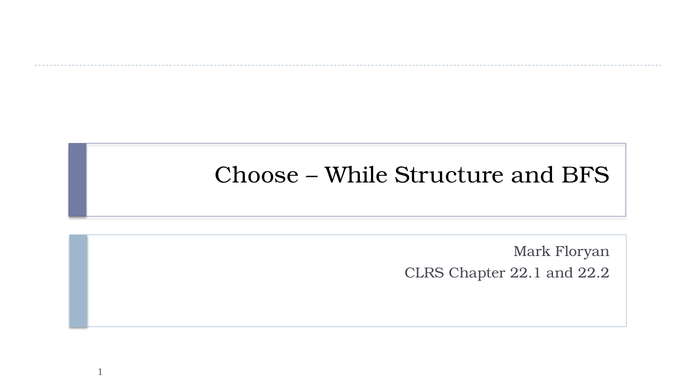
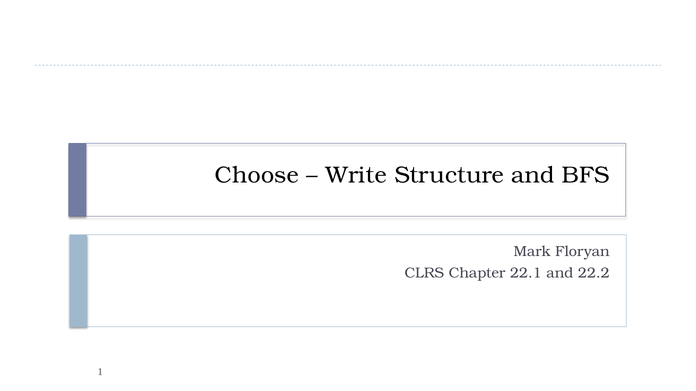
While: While -> Write
